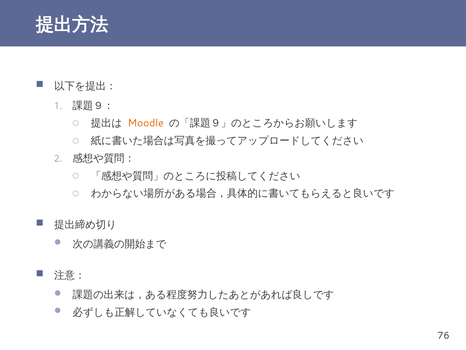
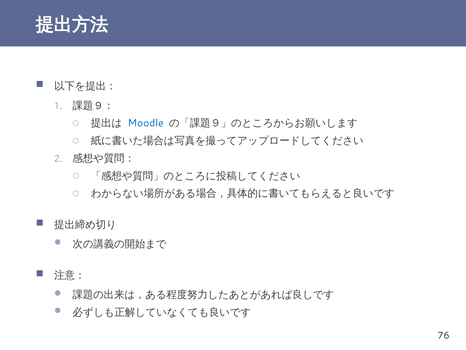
Moodle colour: orange -> blue
